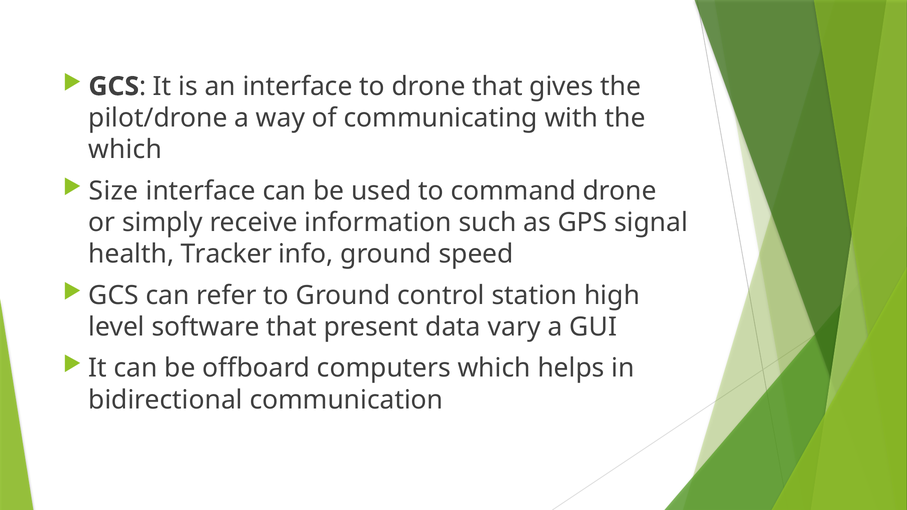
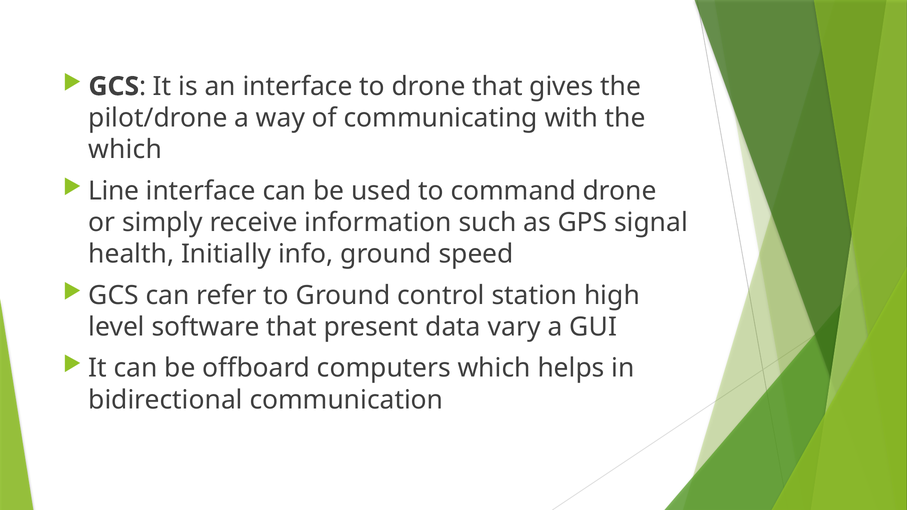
Size: Size -> Line
Tracker: Tracker -> Initially
